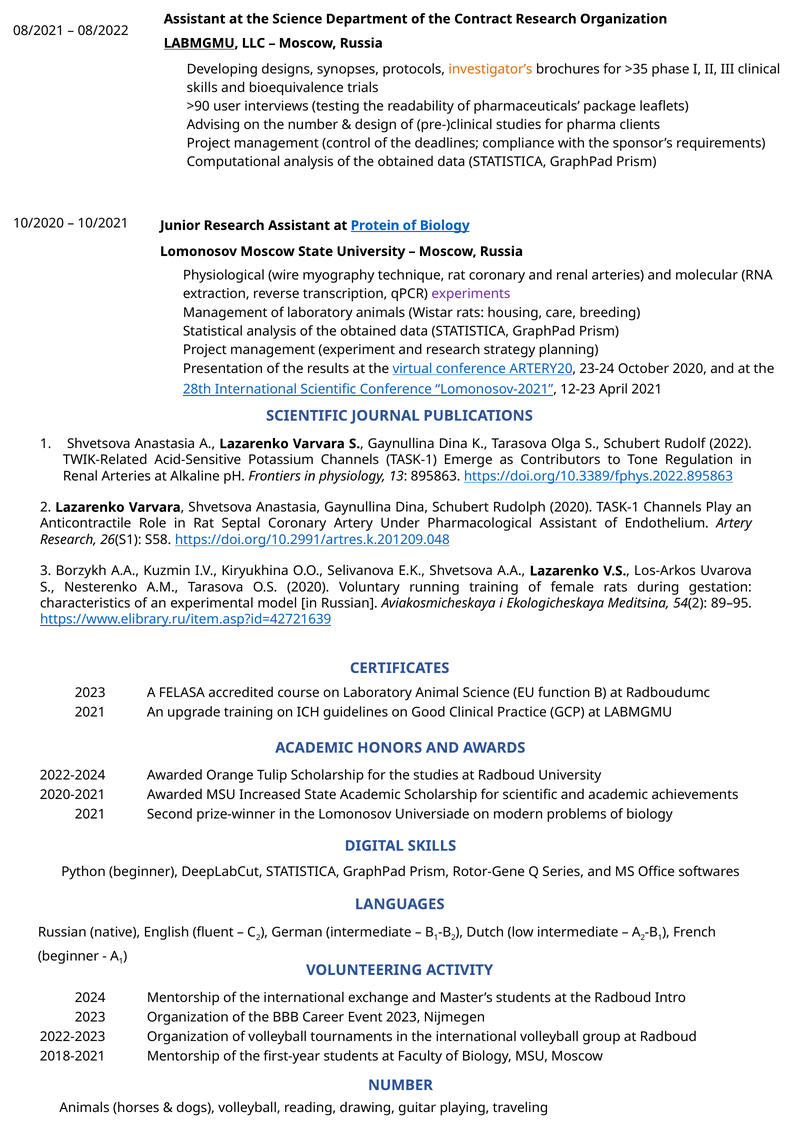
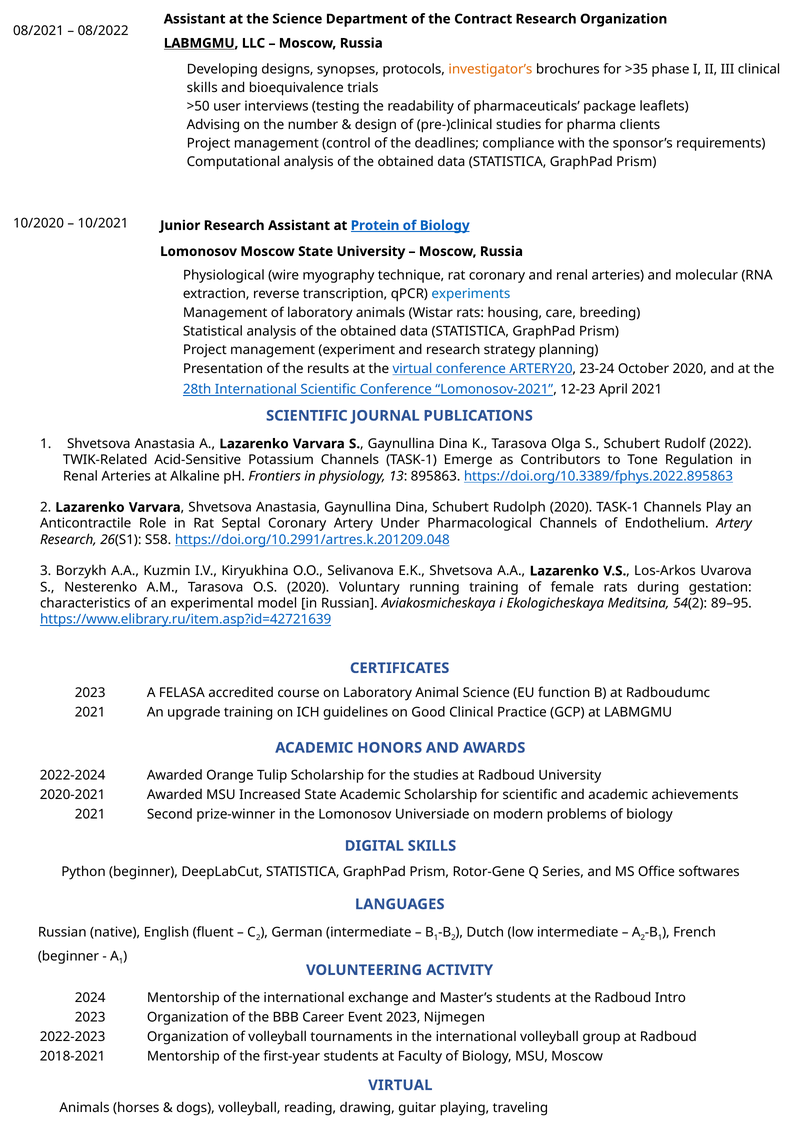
>90: >90 -> >50
experiments colour: purple -> blue
Pharmacological Assistant: Assistant -> Channels
NUMBER at (400, 1086): NUMBER -> VIRTUAL
